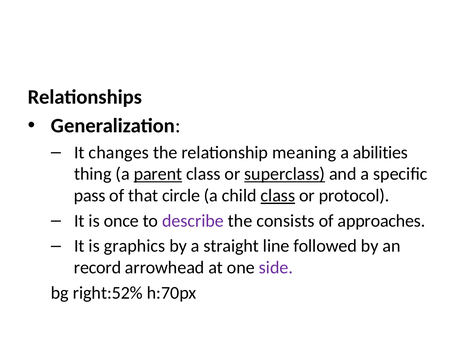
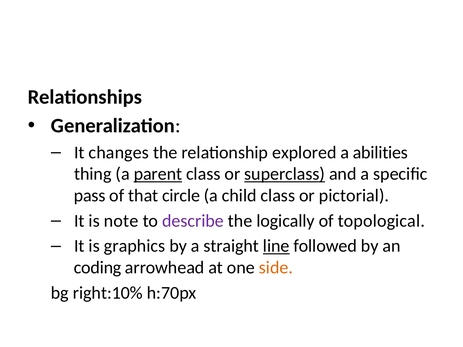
meaning: meaning -> explored
class at (278, 196) underline: present -> none
protocol: protocol -> pictorial
once: once -> note
consists: consists -> logically
approaches: approaches -> topological
line underline: none -> present
record: record -> coding
side colour: purple -> orange
right:52%: right:52% -> right:10%
